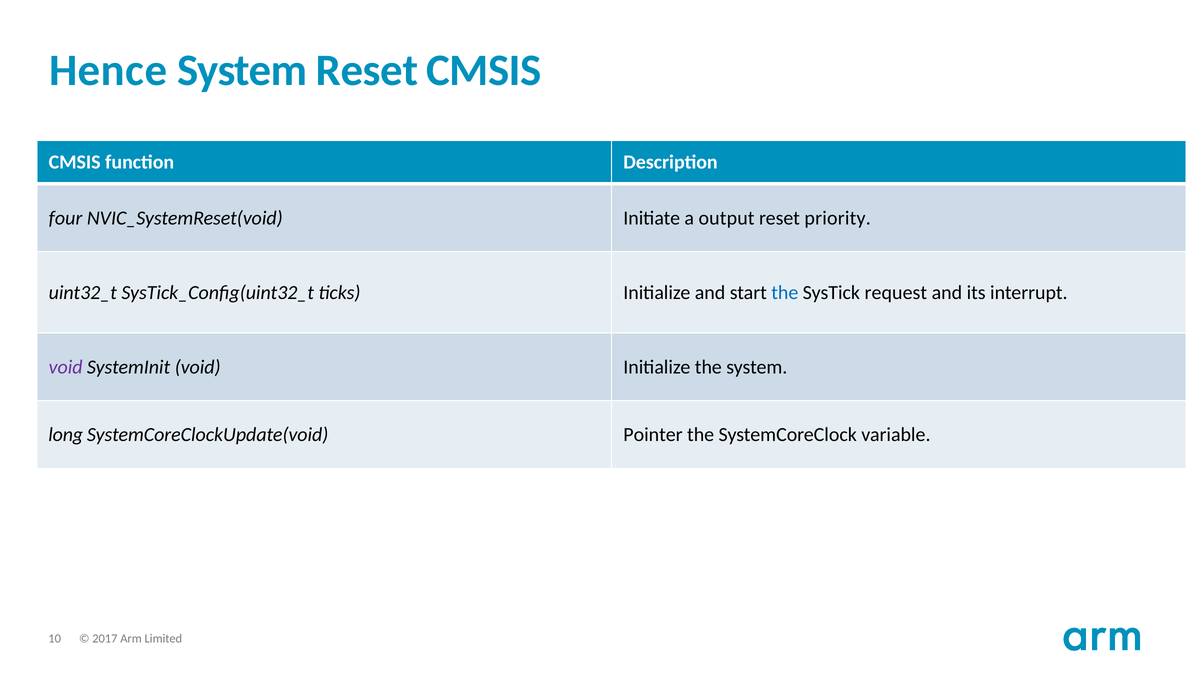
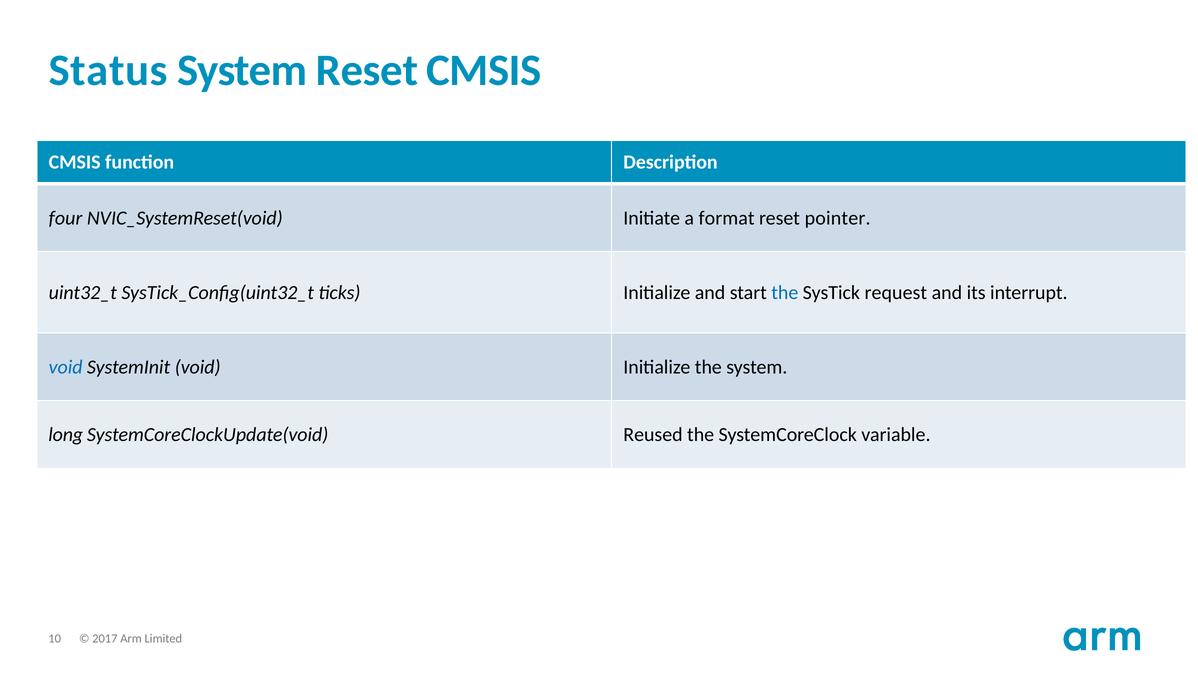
Hence: Hence -> Status
output: output -> format
priority: priority -> pointer
void at (66, 367) colour: purple -> blue
Pointer: Pointer -> Reused
